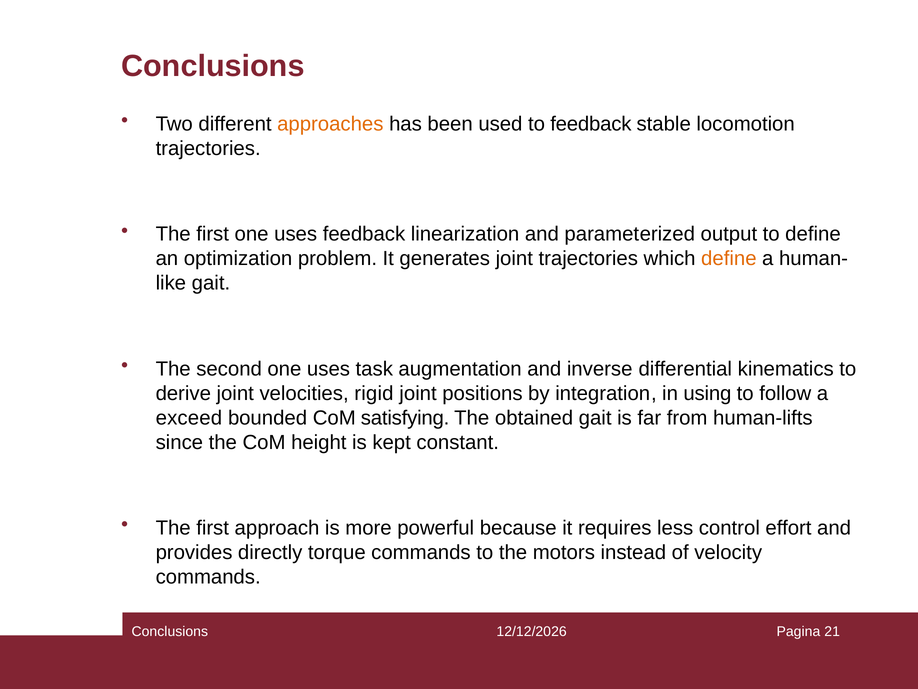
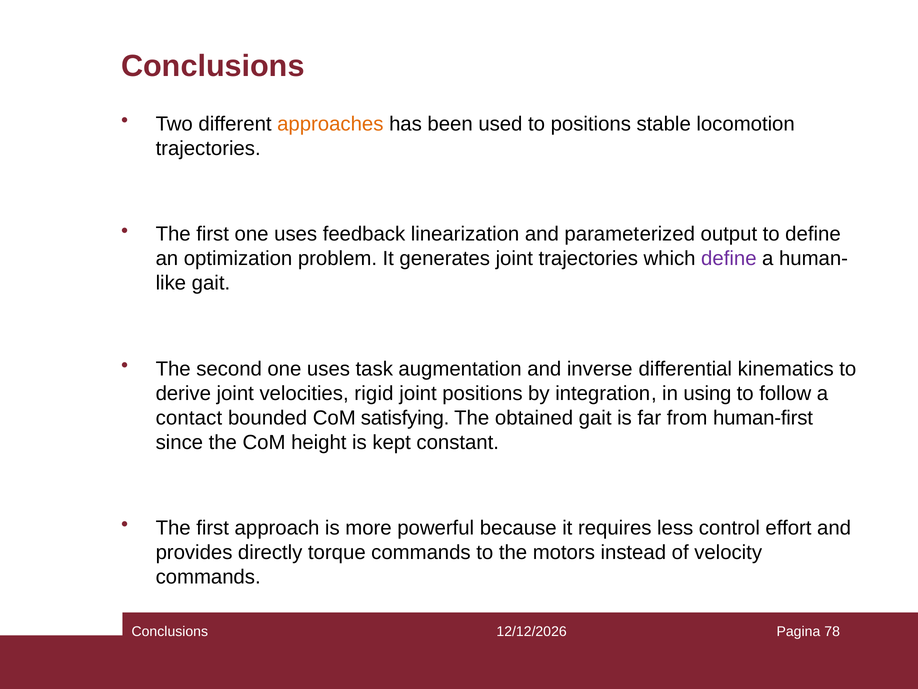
to feedback: feedback -> positions
define at (729, 259) colour: orange -> purple
exceed: exceed -> contact
human-lifts: human-lifts -> human-first
21: 21 -> 78
